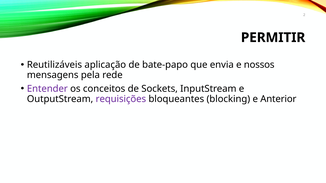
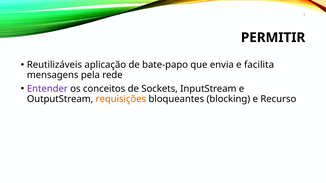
nossos: nossos -> facilita
requisições colour: purple -> orange
Anterior: Anterior -> Recurso
